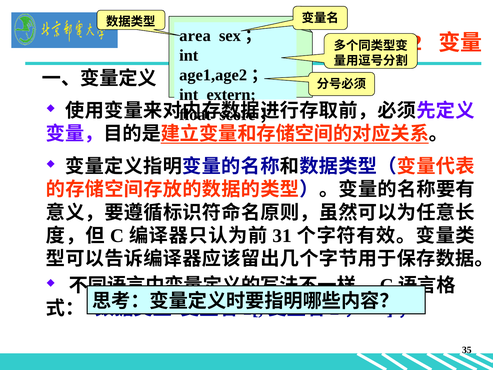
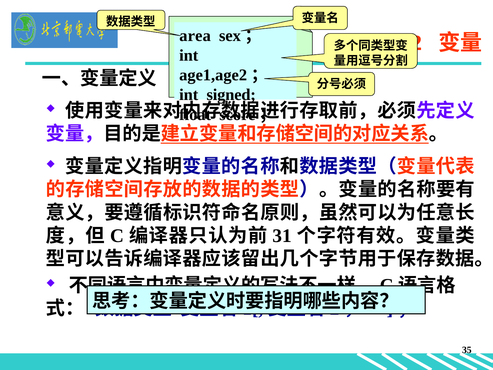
extern: extern -> signed
